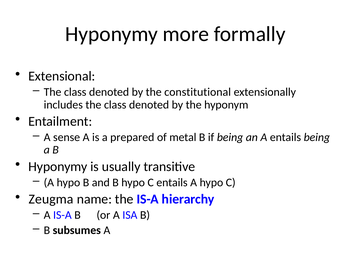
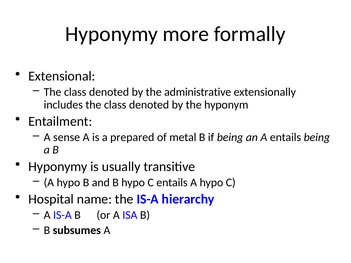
constitutional: constitutional -> administrative
Zeugma: Zeugma -> Hospital
